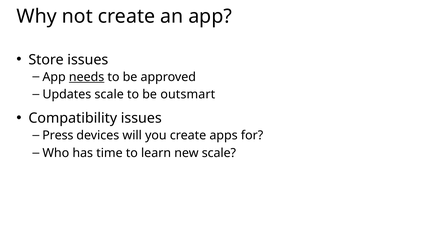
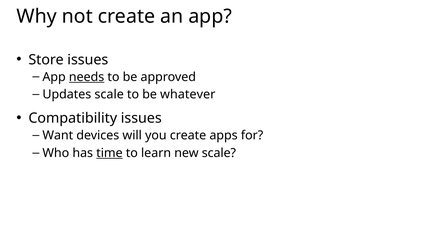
outsmart: outsmart -> whatever
Press: Press -> Want
time underline: none -> present
